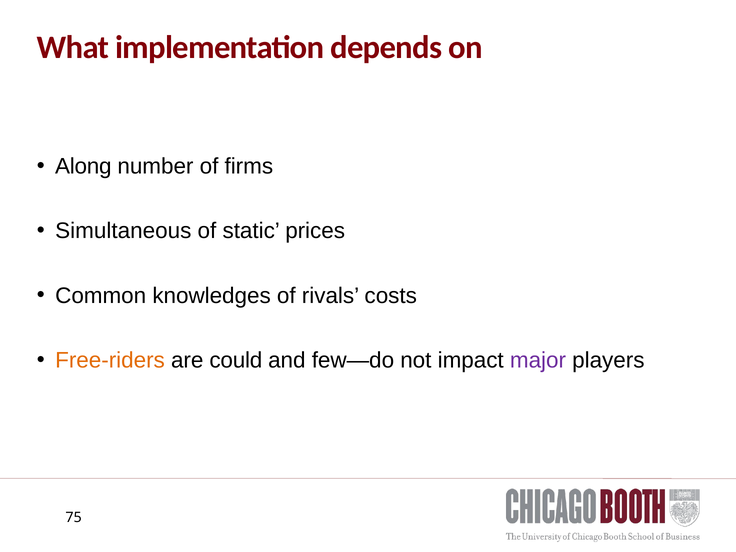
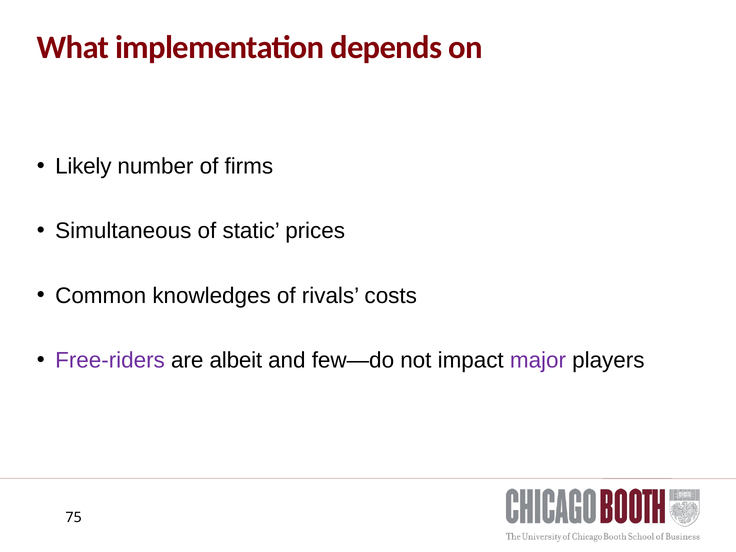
Along: Along -> Likely
Free-riders colour: orange -> purple
could: could -> albeit
